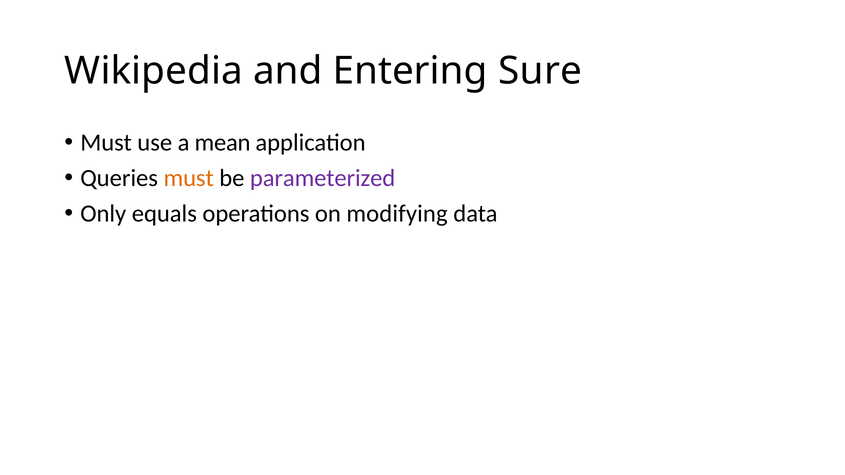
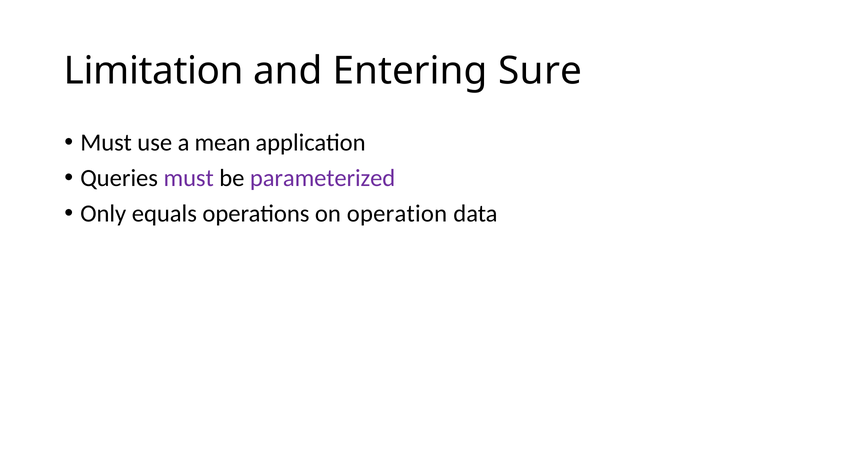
Wikipedia: Wikipedia -> Limitation
must at (189, 178) colour: orange -> purple
modifying: modifying -> operation
